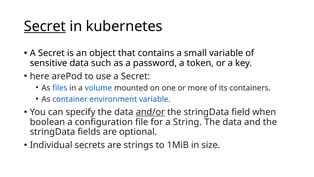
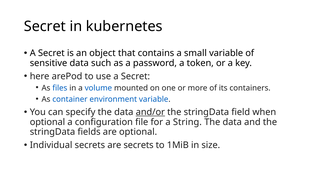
Secret at (45, 26) underline: present -> none
boolean at (47, 122): boolean -> optional
are strings: strings -> secrets
